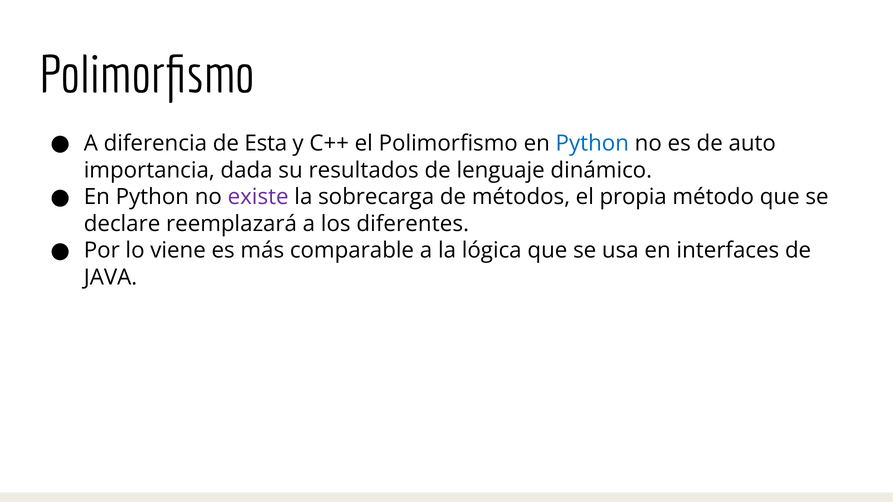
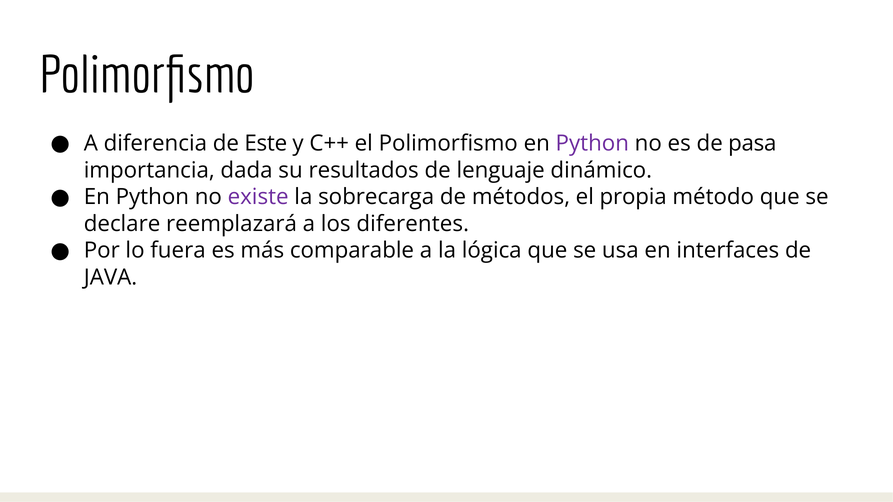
Esta: Esta -> Este
Python at (592, 144) colour: blue -> purple
auto: auto -> pasa
viene: viene -> fuera
